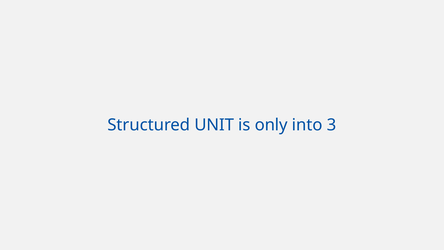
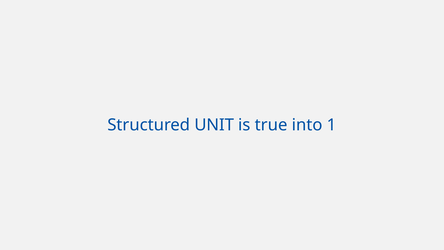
only: only -> true
3: 3 -> 1
